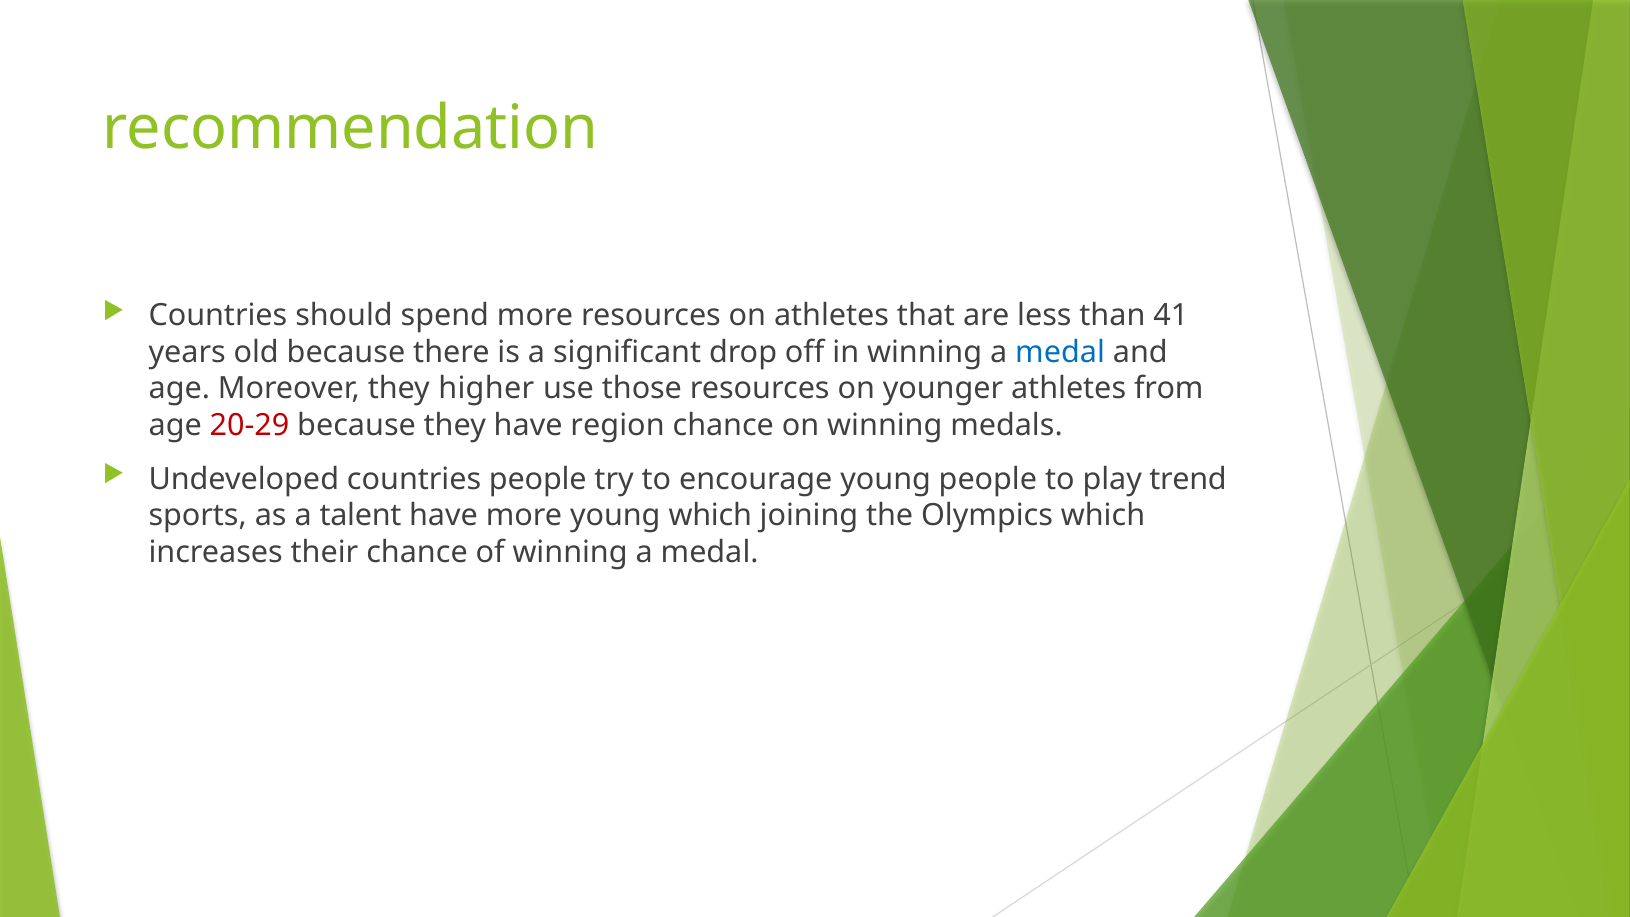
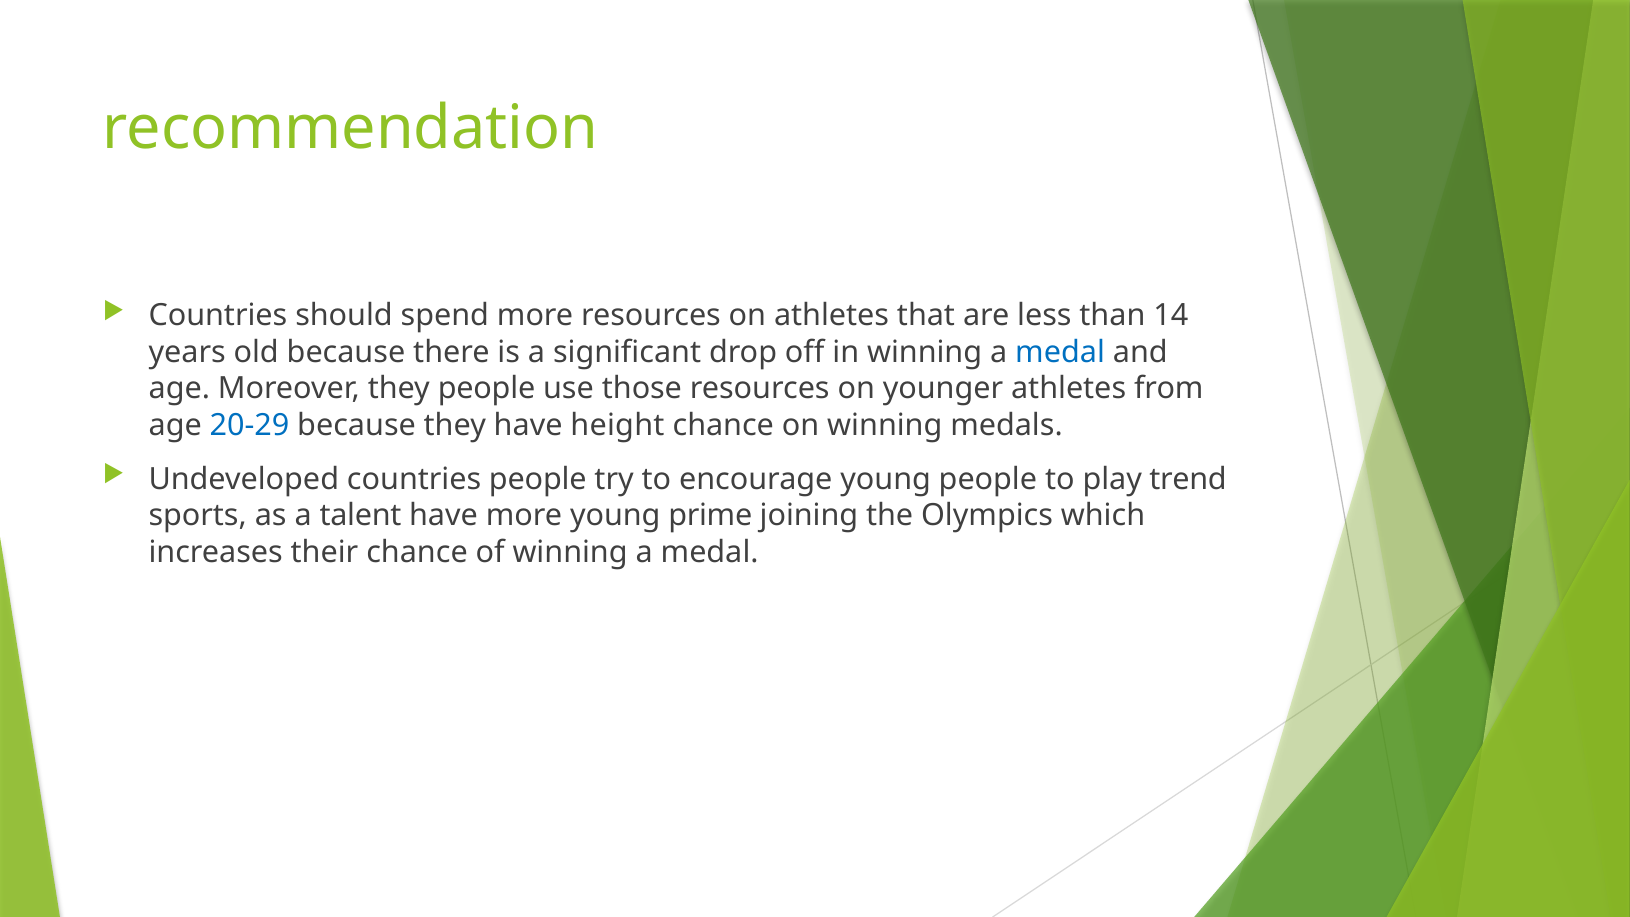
41: 41 -> 14
they higher: higher -> people
20-29 colour: red -> blue
region: region -> height
young which: which -> prime
